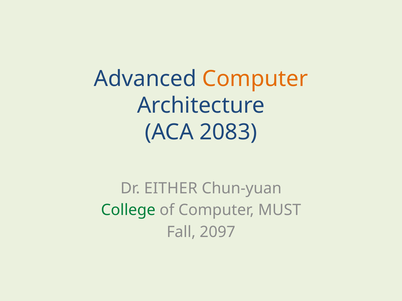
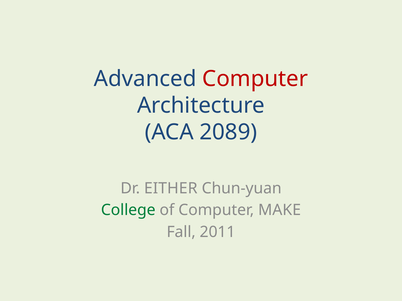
Computer at (255, 79) colour: orange -> red
2083: 2083 -> 2089
MUST: MUST -> MAKE
2097: 2097 -> 2011
